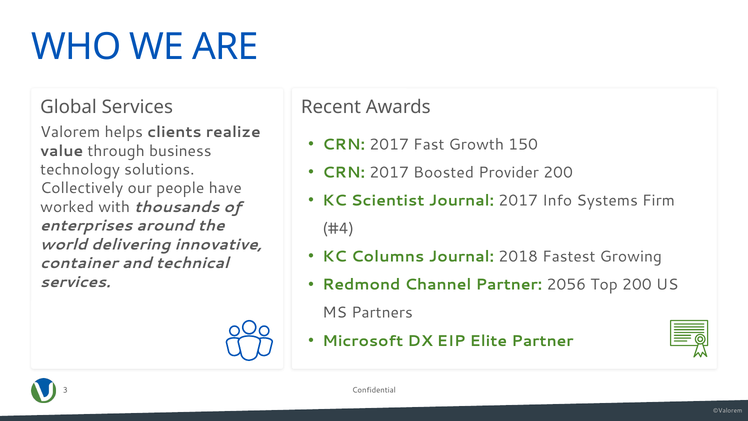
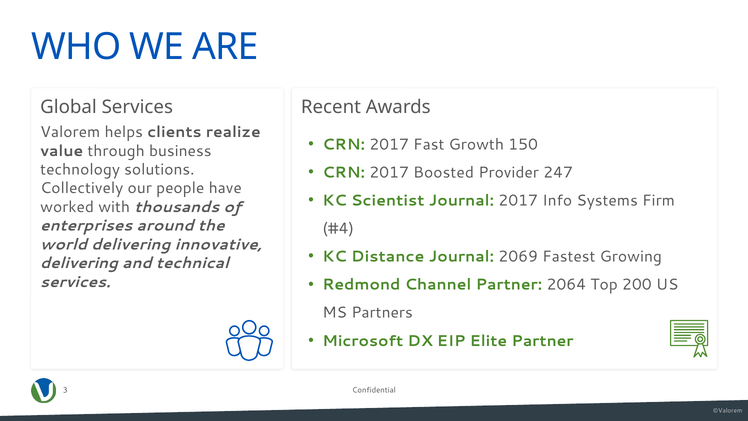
Provider 200: 200 -> 247
Columns: Columns -> Distance
2018: 2018 -> 2069
container at (79, 263): container -> delivering
2056: 2056 -> 2064
